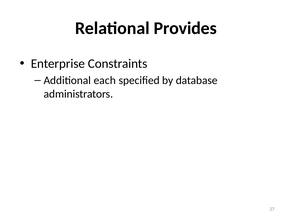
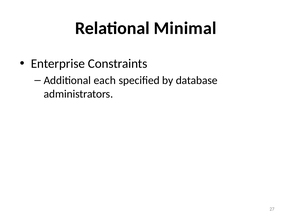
Provides: Provides -> Minimal
